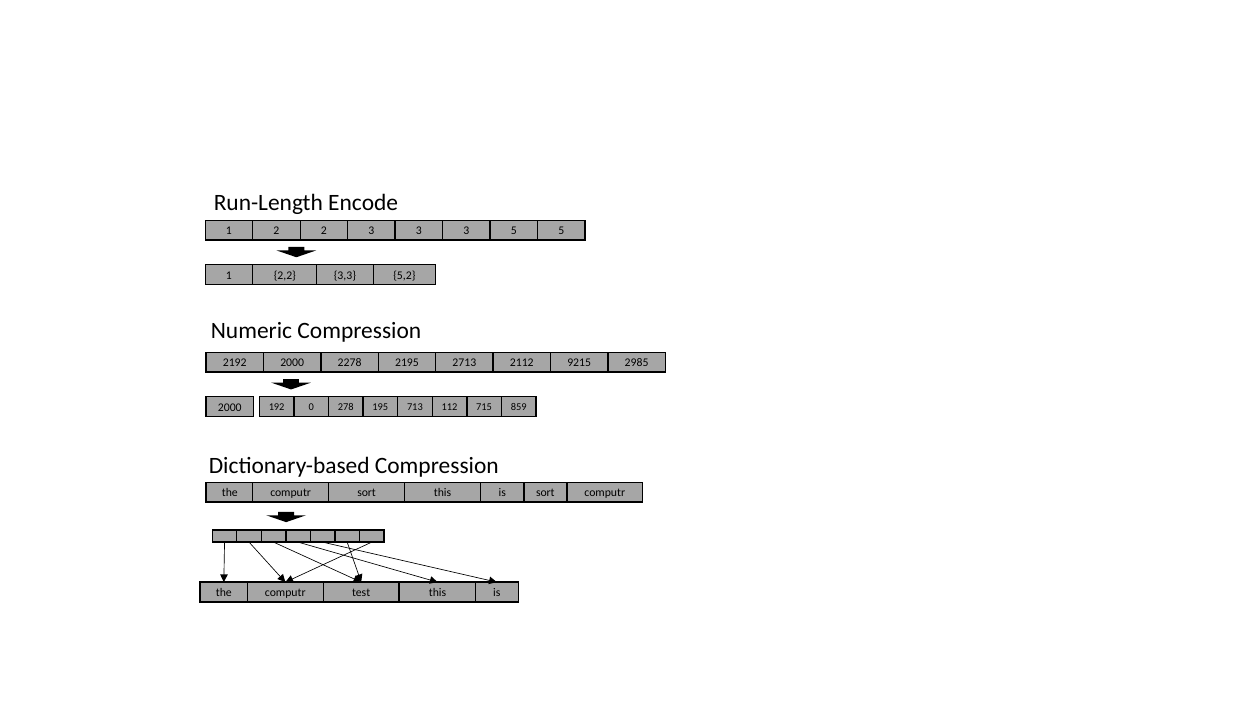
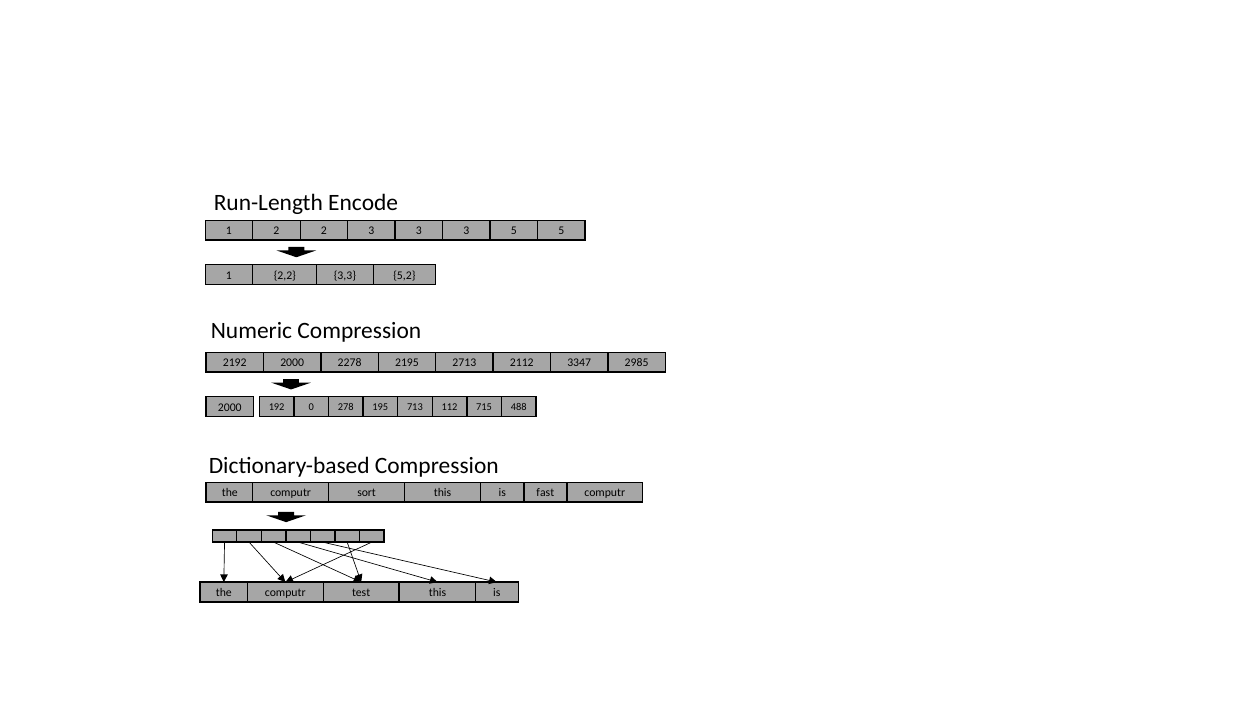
9215: 9215 -> 3347
859: 859 -> 488
is sort: sort -> fast
